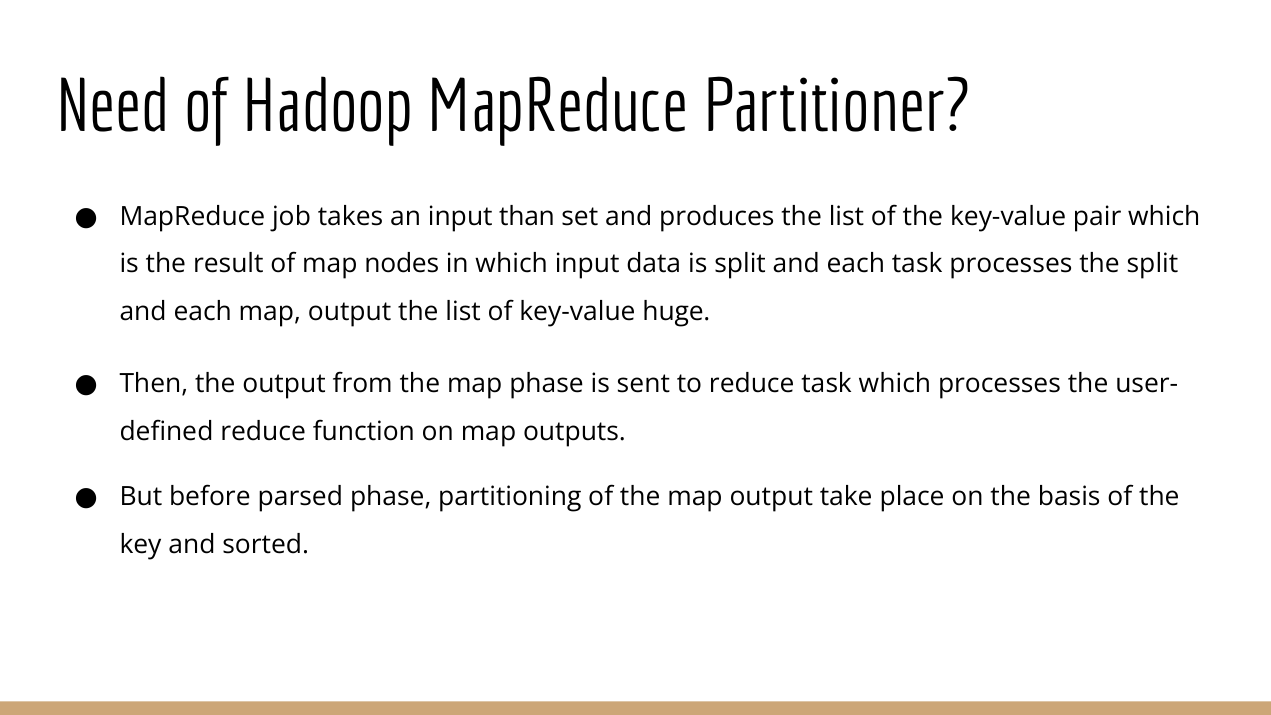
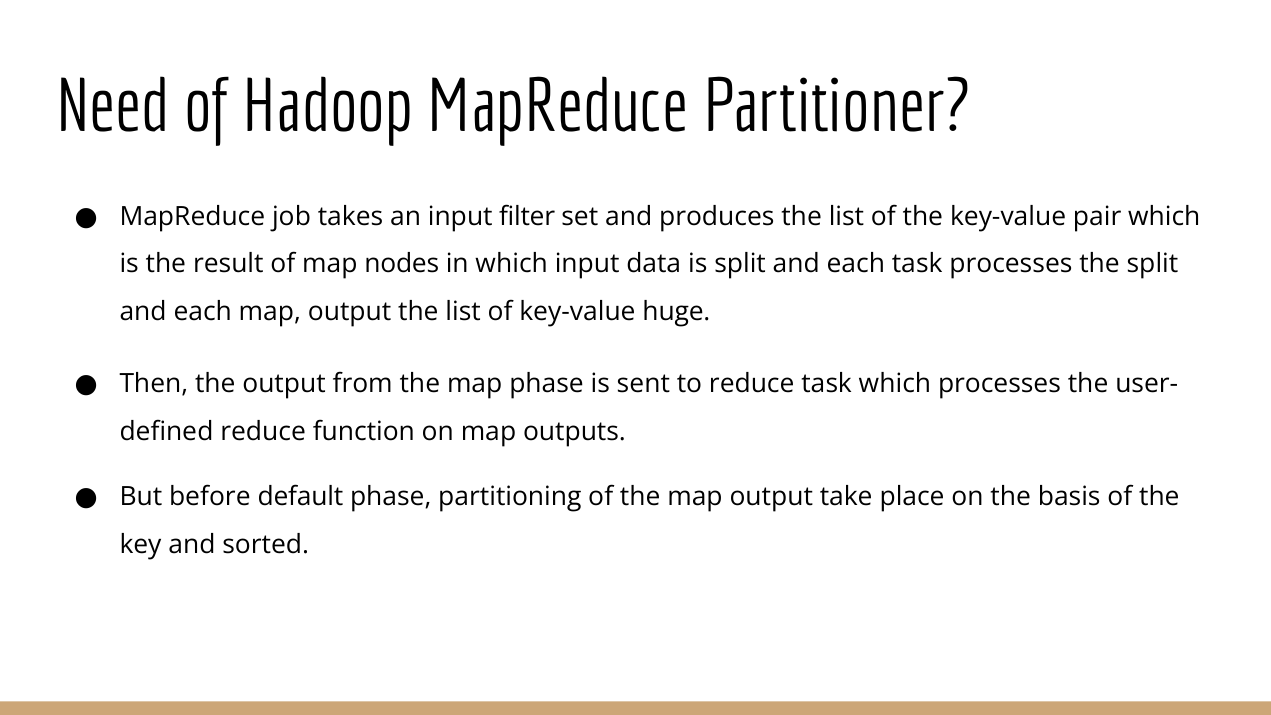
than: than -> filter
parsed: parsed -> default
